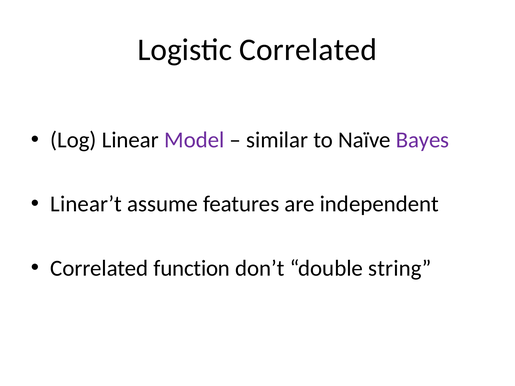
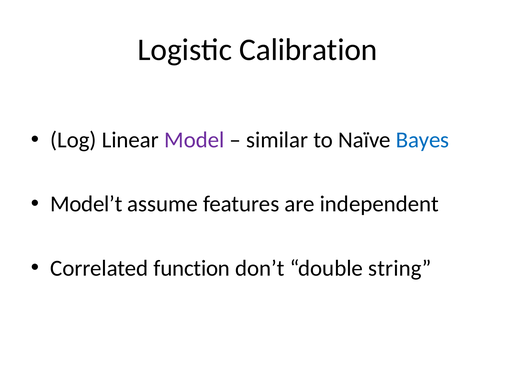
Logistic Correlated: Correlated -> Calibration
Bayes colour: purple -> blue
Linear’t: Linear’t -> Model’t
